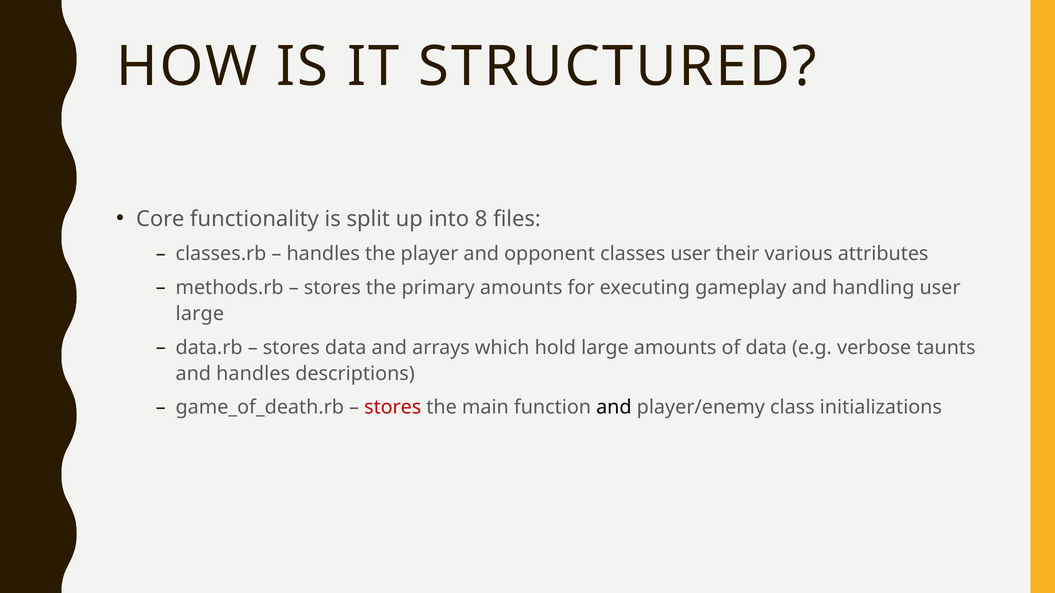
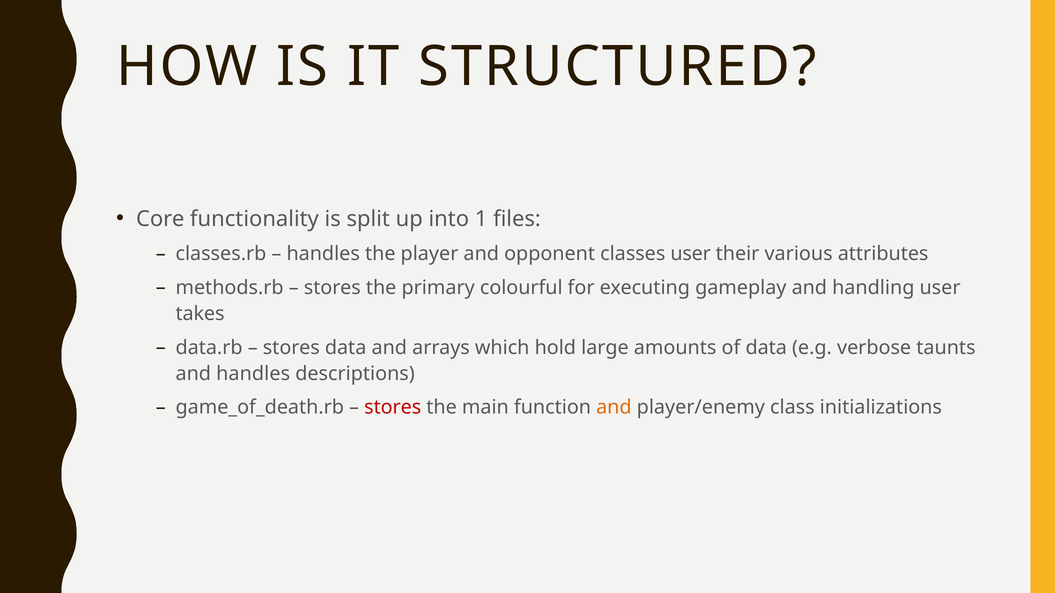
8: 8 -> 1
primary amounts: amounts -> colourful
large at (200, 314): large -> takes
and at (614, 408) colour: black -> orange
